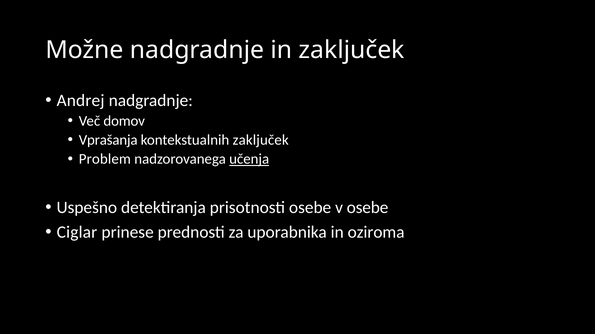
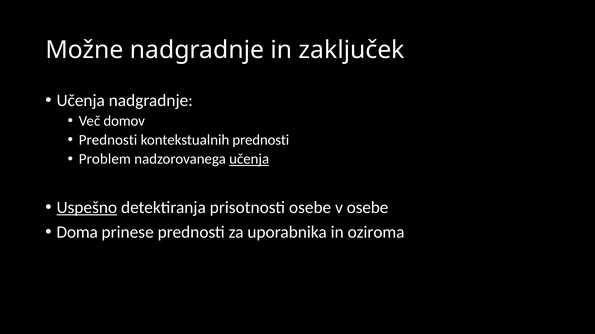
Andrej at (81, 101): Andrej -> Učenja
Vprašanja at (108, 140): Vprašanja -> Prednosti
kontekstualnih zaključek: zaključek -> prednosti
Uspešno underline: none -> present
Ciglar: Ciglar -> Doma
